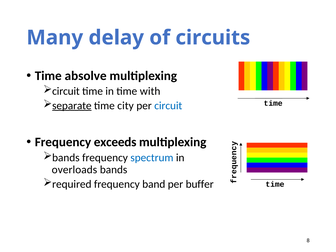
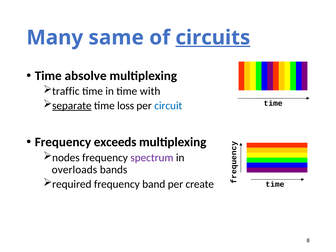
delay: delay -> same
circuits underline: none -> present
circuit at (66, 91): circuit -> traffic
city: city -> loss
bands at (66, 158): bands -> nodes
spectrum colour: blue -> purple
buffer: buffer -> create
